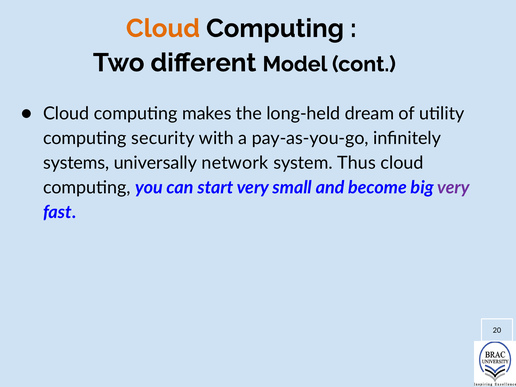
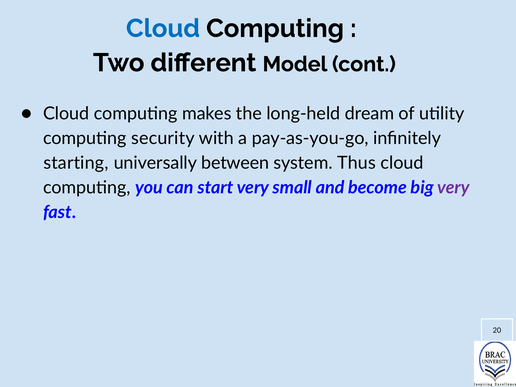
Cloud at (163, 28) colour: orange -> blue
systems: systems -> starting
network: network -> between
